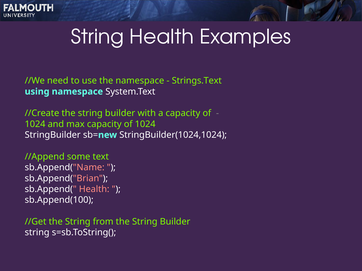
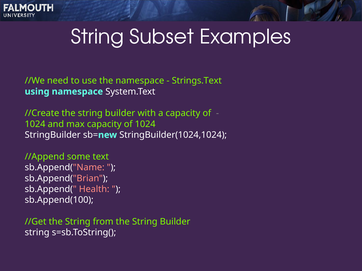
String Health: Health -> Subset
